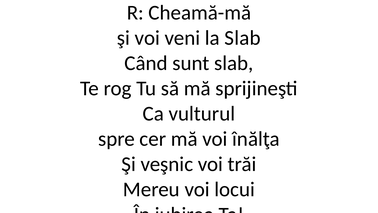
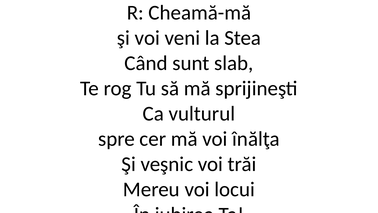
la Slab: Slab -> Stea
